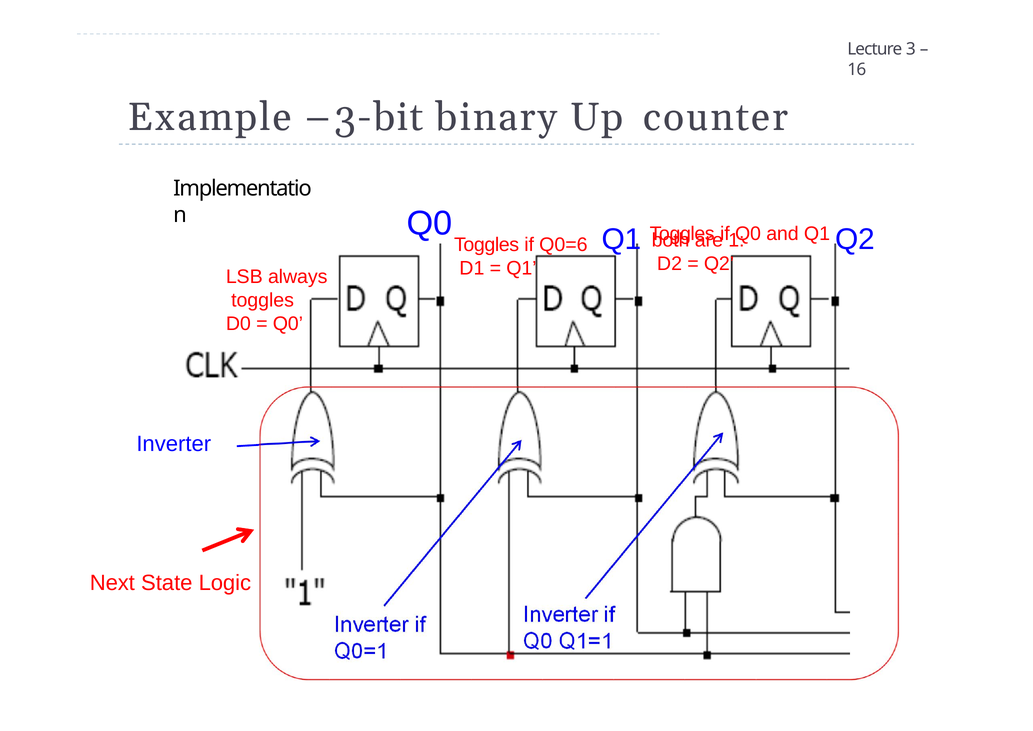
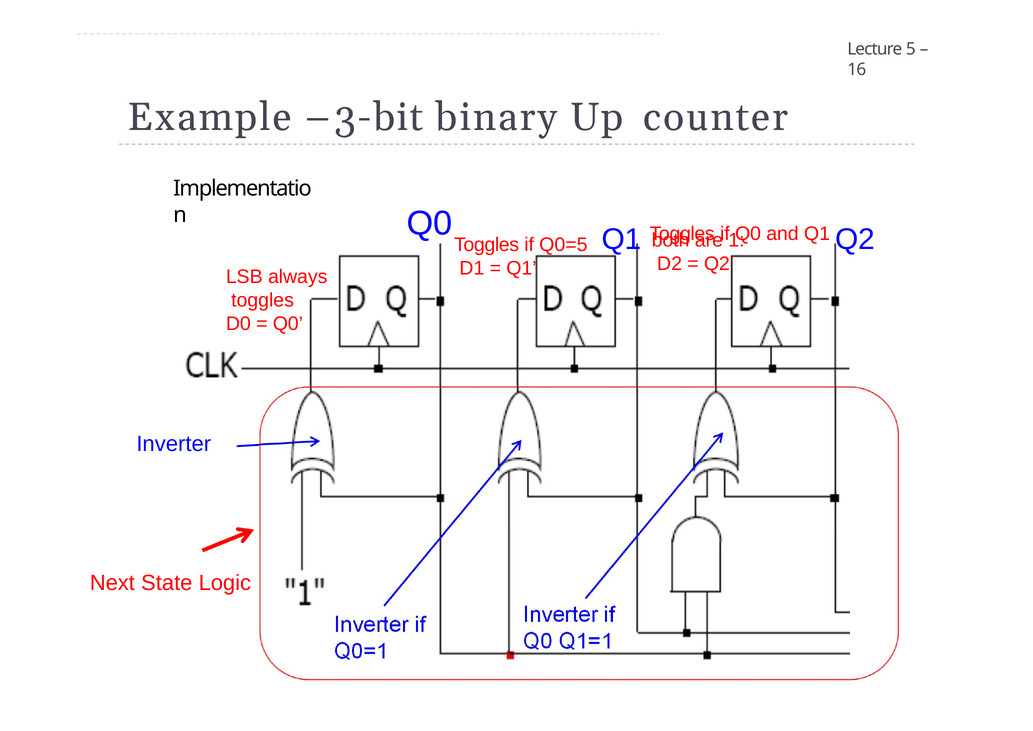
3: 3 -> 5
Q0=6: Q0=6 -> Q0=5
